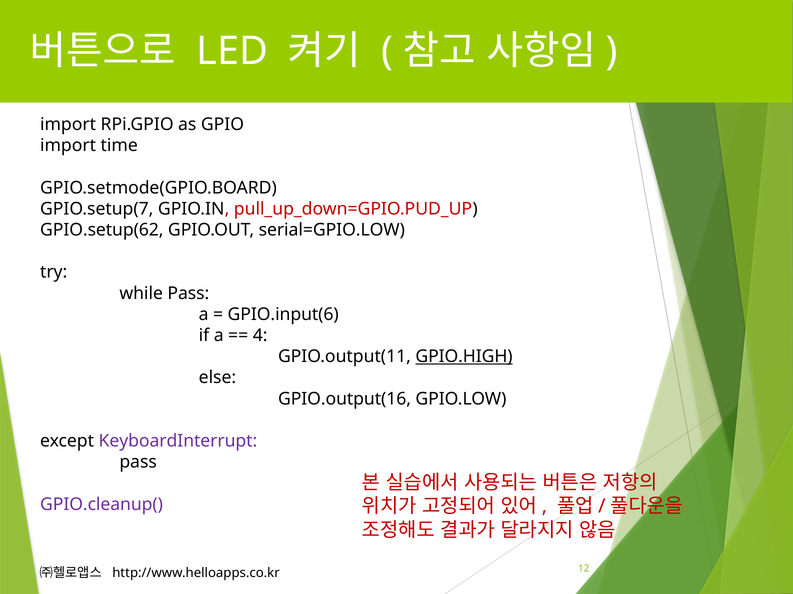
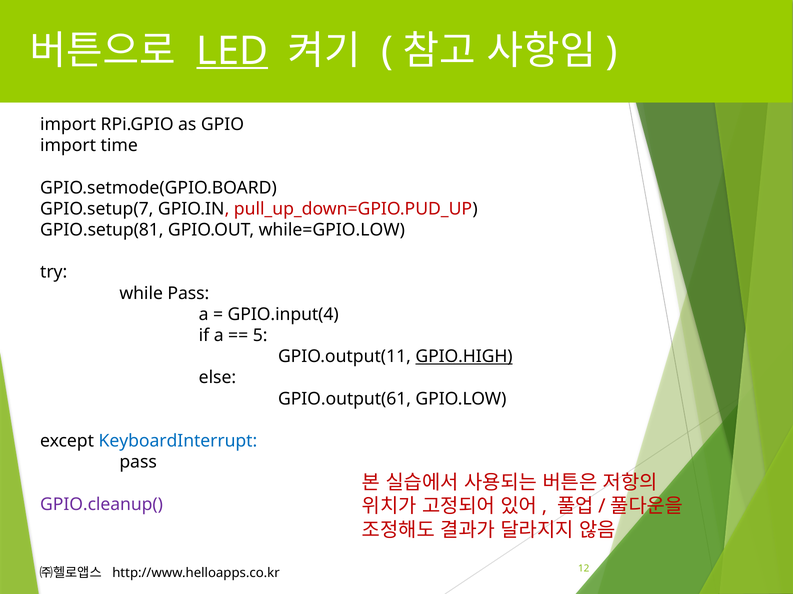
LED underline: none -> present
GPIO.setup(62: GPIO.setup(62 -> GPIO.setup(81
serial=GPIO.LOW: serial=GPIO.LOW -> while=GPIO.LOW
GPIO.input(6: GPIO.input(6 -> GPIO.input(4
4: 4 -> 5
GPIO.output(16: GPIO.output(16 -> GPIO.output(61
KeyboardInterrupt colour: purple -> blue
